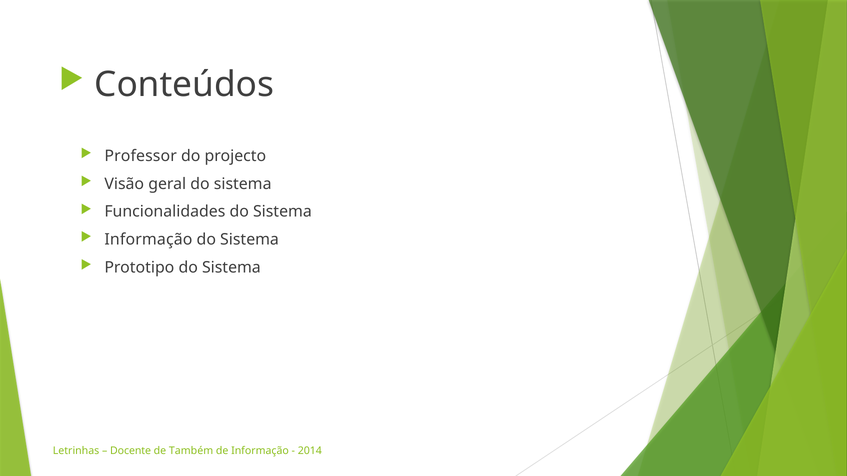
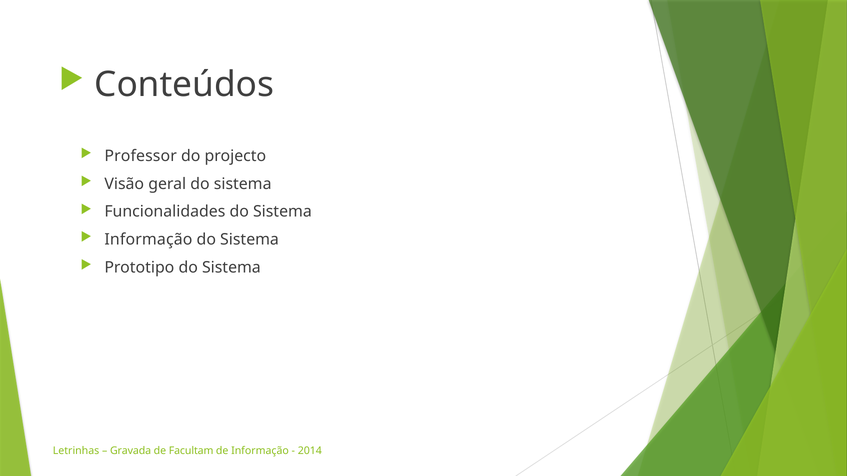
Docente: Docente -> Gravada
Também: Também -> Facultam
